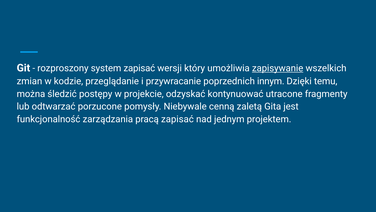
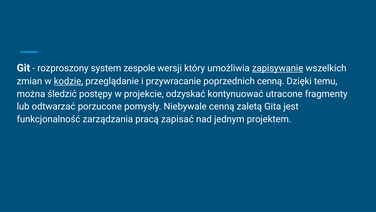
system zapisać: zapisać -> zespole
kodzie underline: none -> present
poprzednich innym: innym -> cenną
